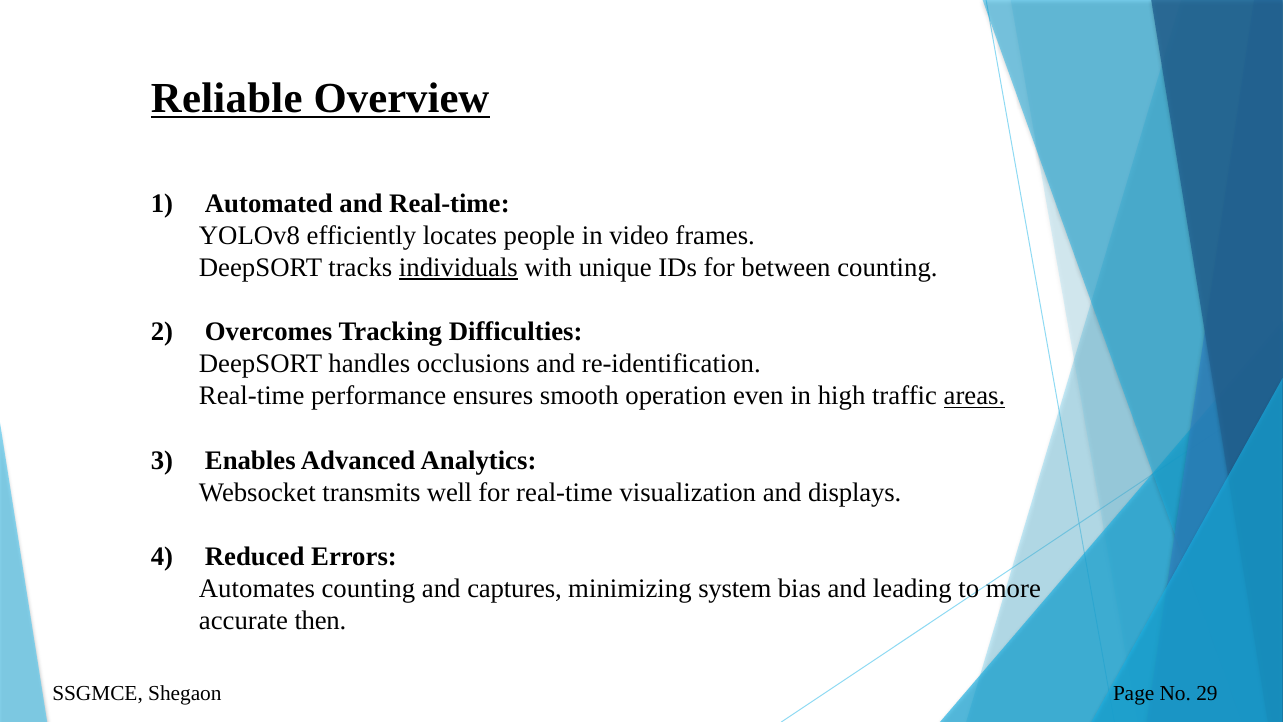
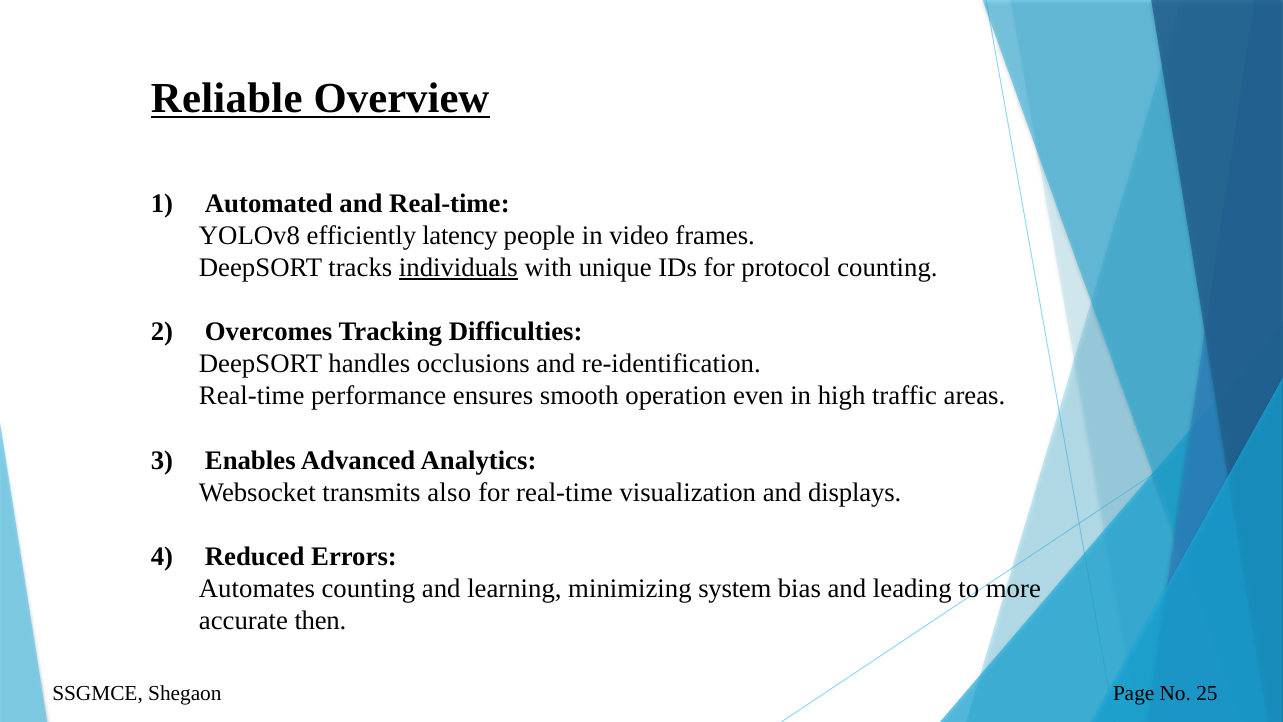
locates: locates -> latency
between: between -> protocol
areas underline: present -> none
well: well -> also
captures: captures -> learning
29: 29 -> 25
